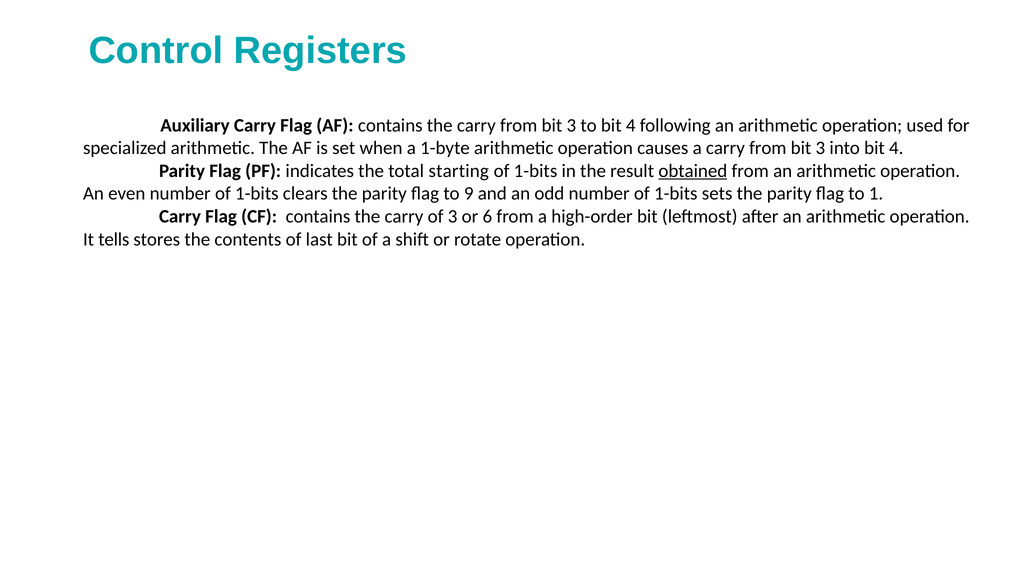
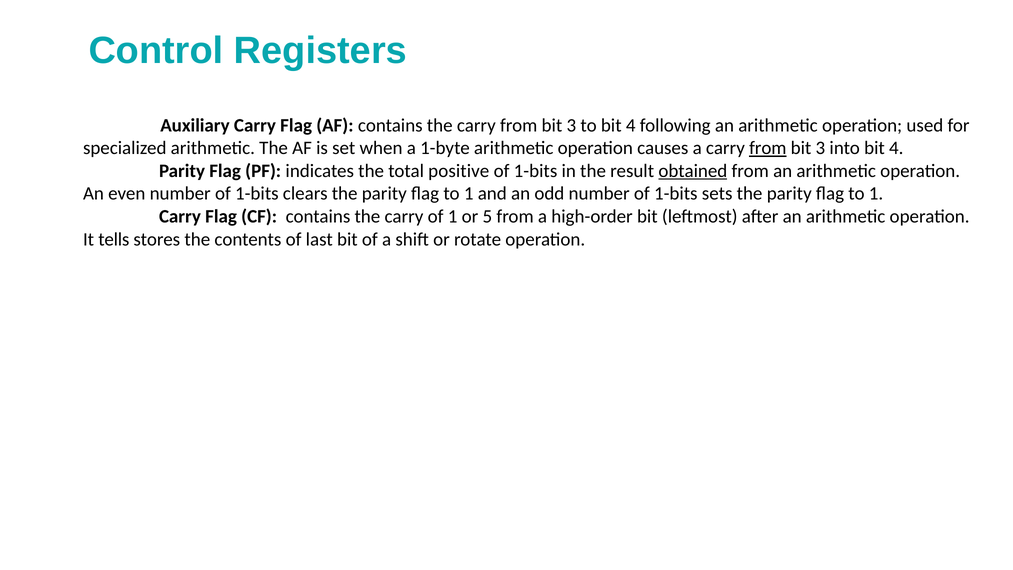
from at (768, 148) underline: none -> present
starting: starting -> positive
9 at (469, 194): 9 -> 1
of 3: 3 -> 1
6: 6 -> 5
